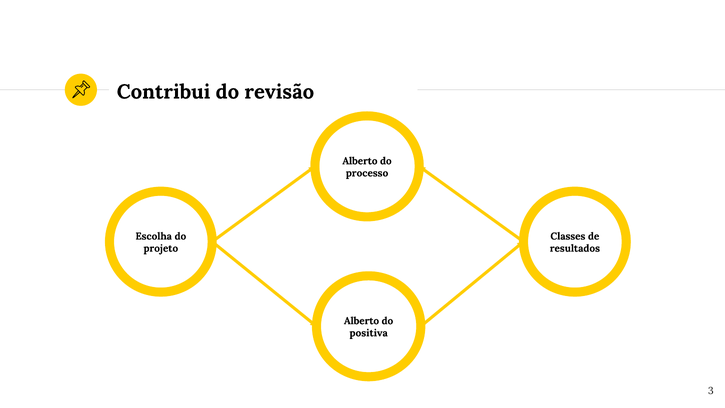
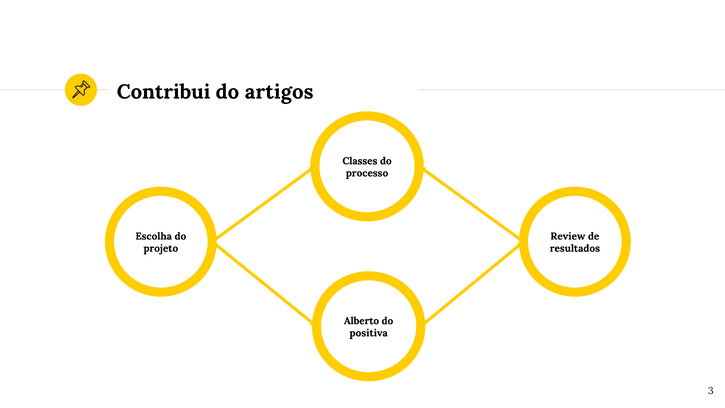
revisão: revisão -> artigos
Alberto at (360, 161): Alberto -> Classes
Classes: Classes -> Review
